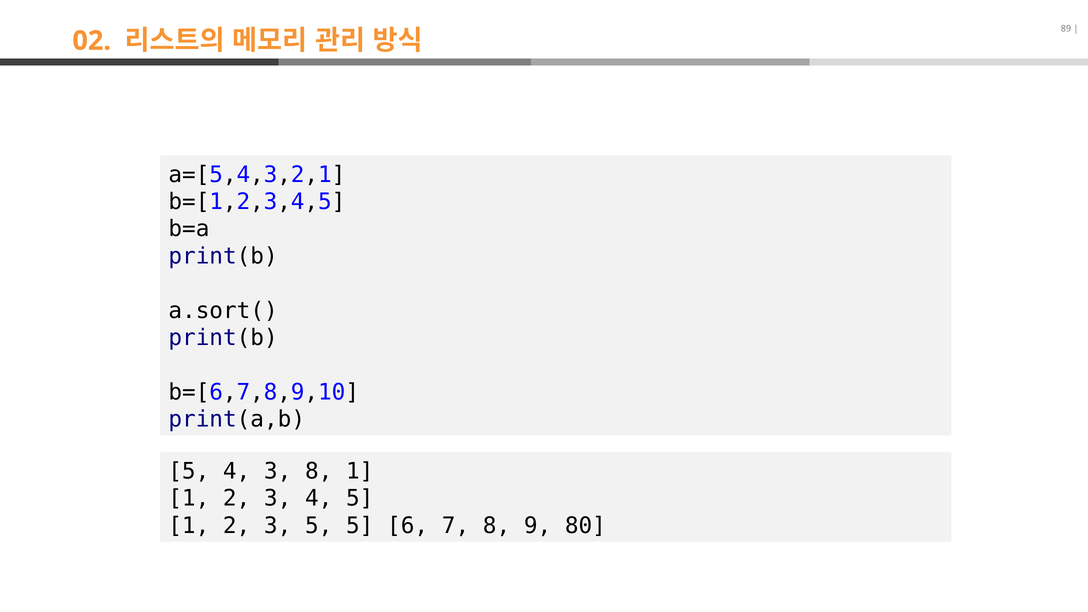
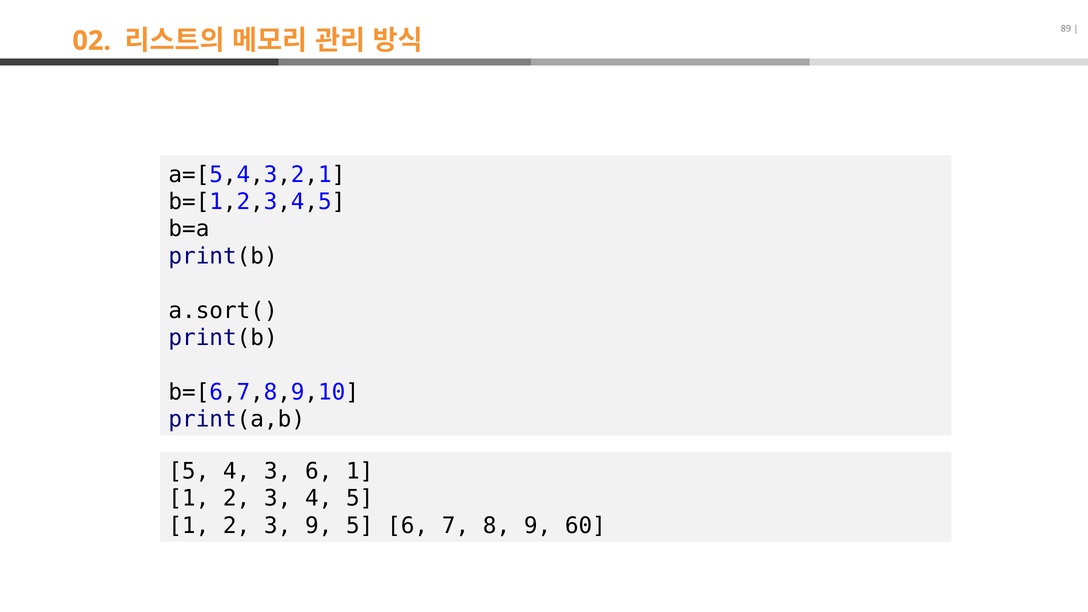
3 8: 8 -> 6
3 5: 5 -> 9
80: 80 -> 60
